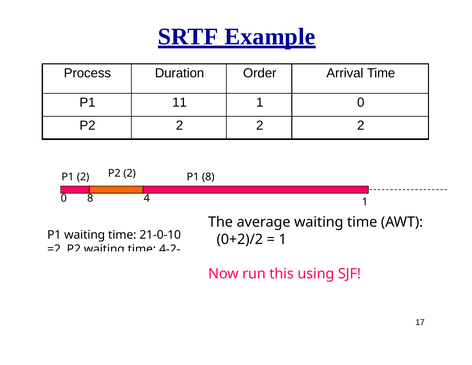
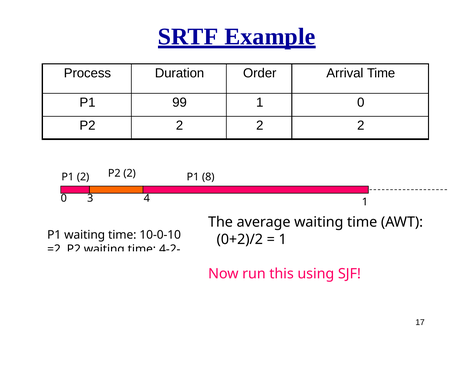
11: 11 -> 99
0 8: 8 -> 3
21-0-10: 21-0-10 -> 10-0-10
